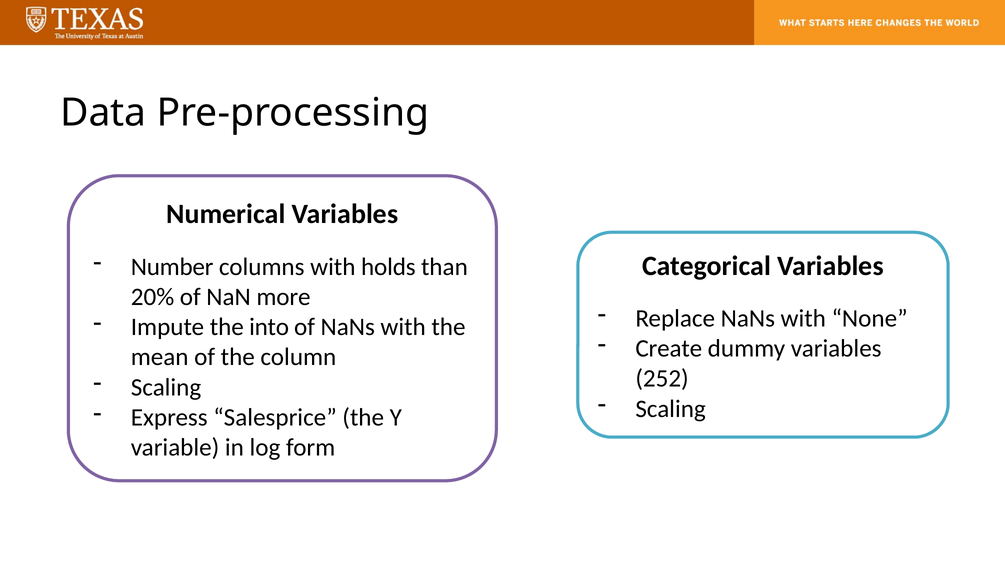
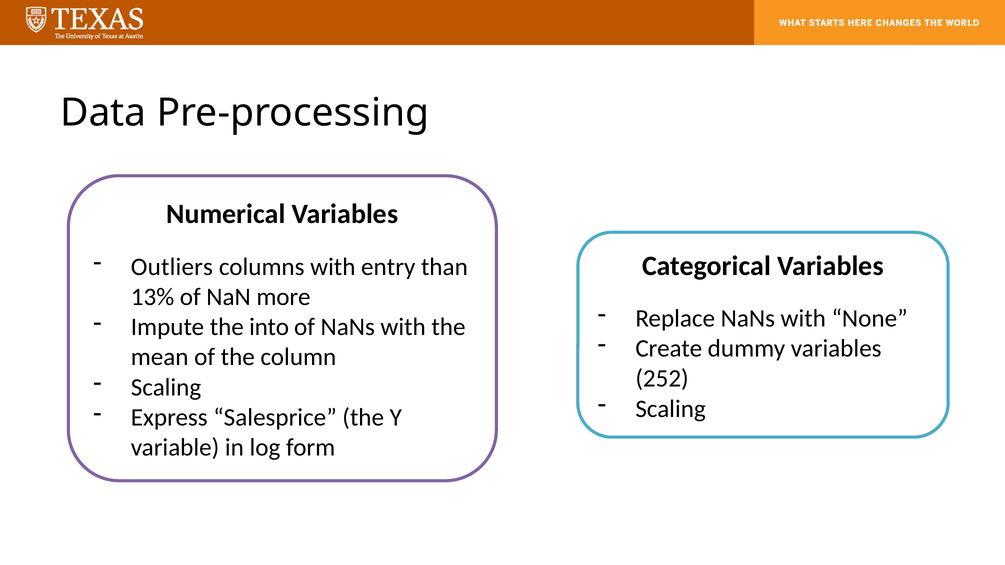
Number: Number -> Outliers
holds: holds -> entry
20%: 20% -> 13%
